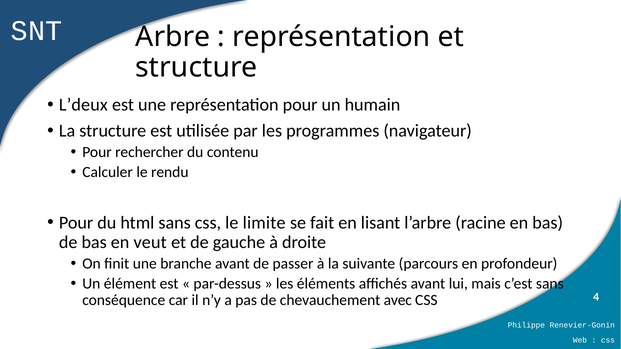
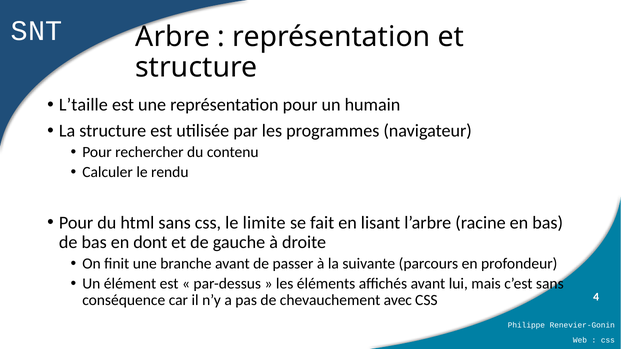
L’deux: L’deux -> L’taille
veut: veut -> dont
